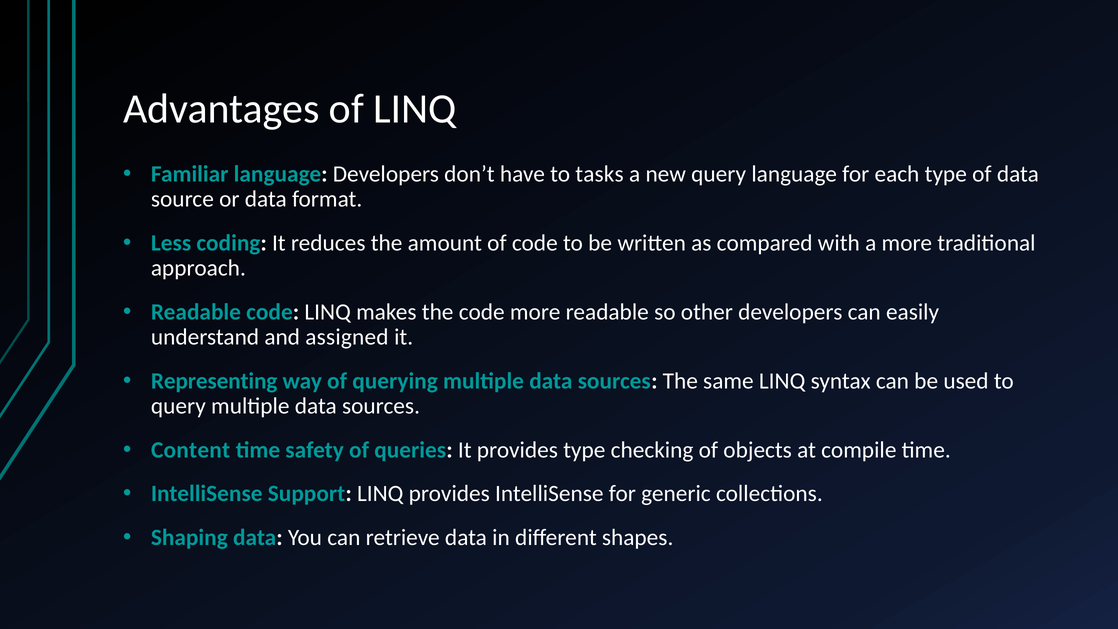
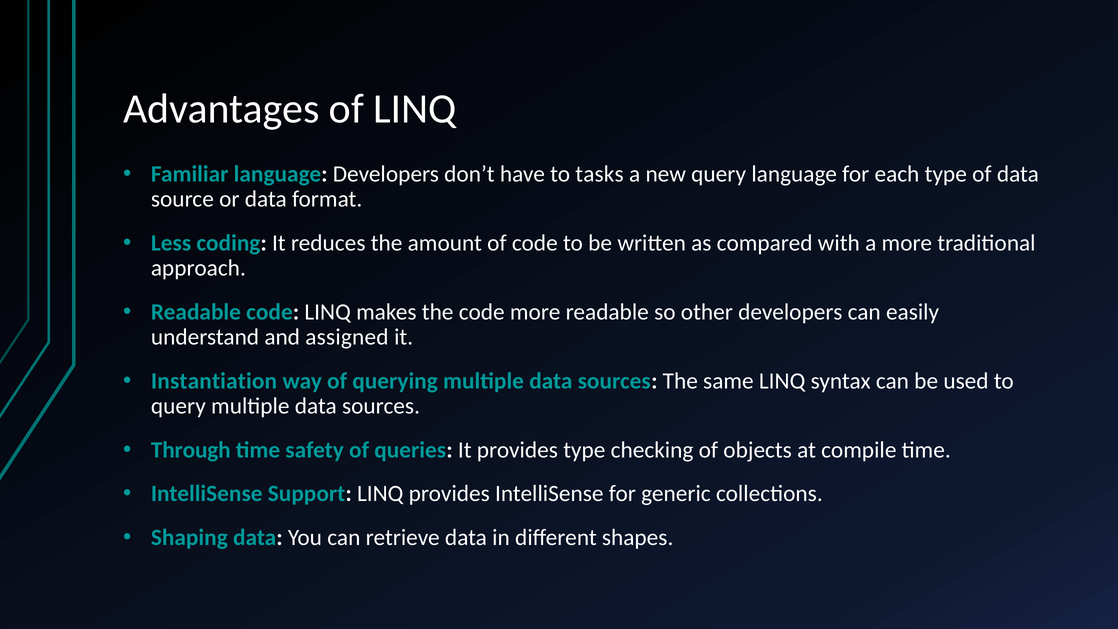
Representing: Representing -> Instantiation
Content: Content -> Through
